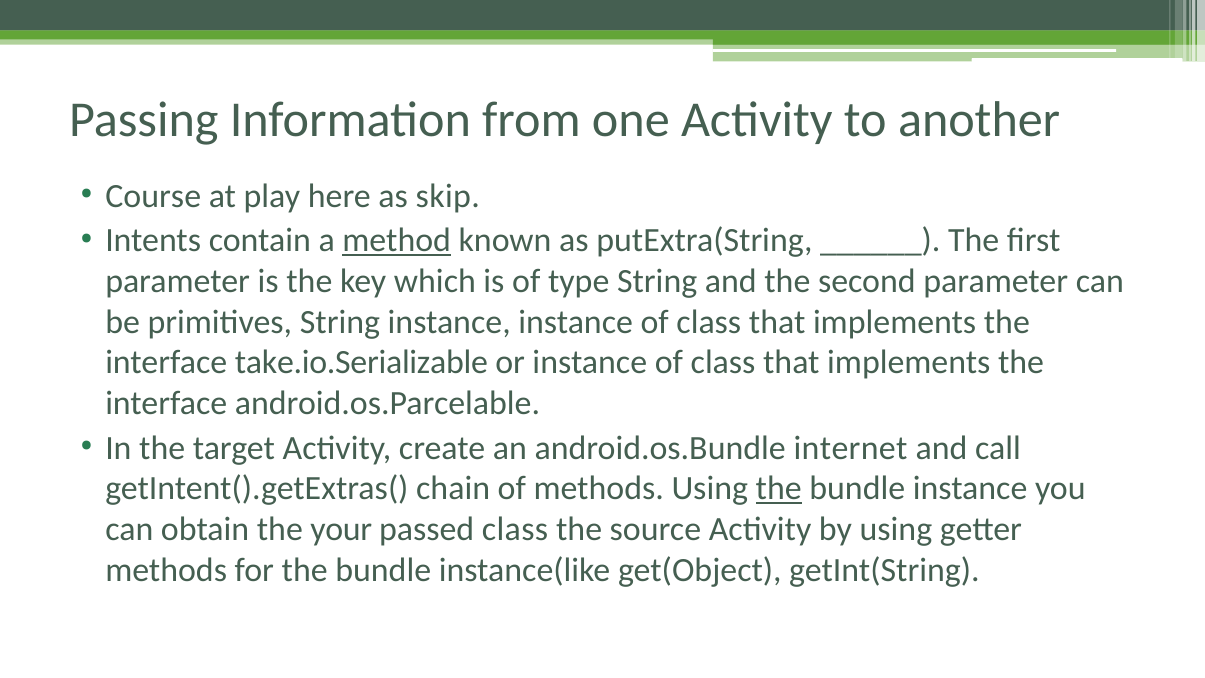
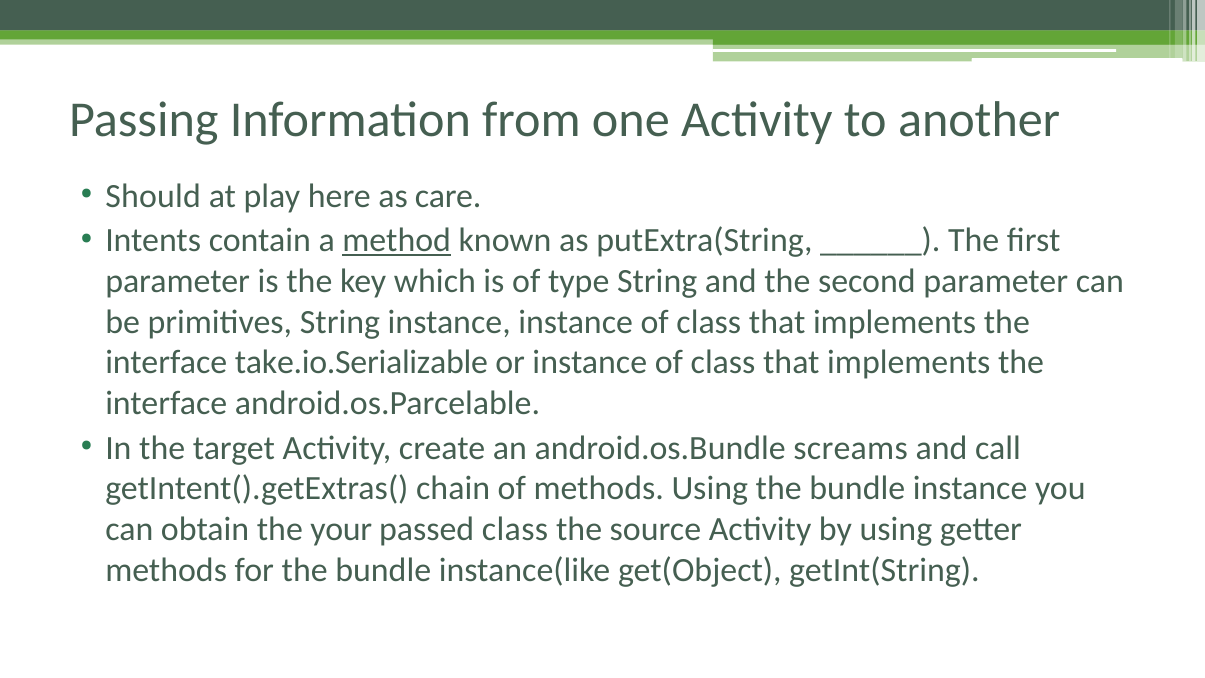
Course: Course -> Should
skip: skip -> care
internet: internet -> screams
the at (779, 489) underline: present -> none
